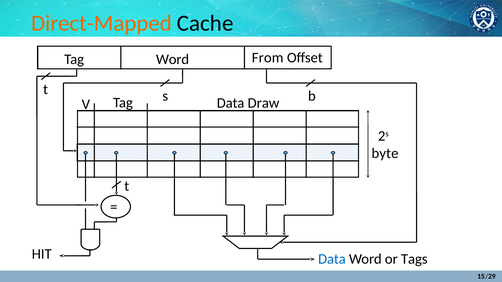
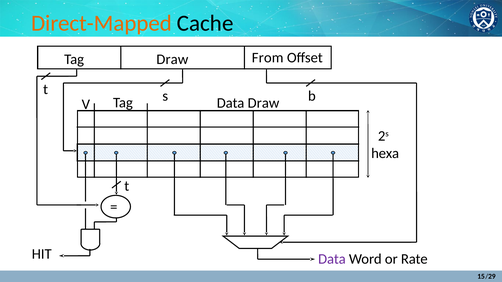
Tag Word: Word -> Draw
byte: byte -> hexa
Data at (332, 259) colour: blue -> purple
Tags: Tags -> Rate
